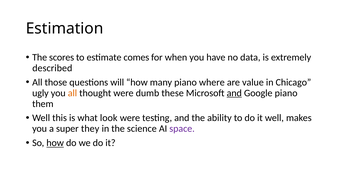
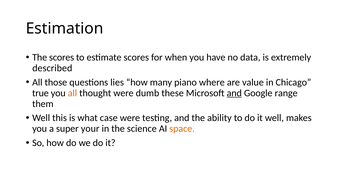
estimate comes: comes -> scores
will: will -> lies
ugly: ugly -> true
Google piano: piano -> range
look: look -> case
they: they -> your
space colour: purple -> orange
how at (55, 143) underline: present -> none
